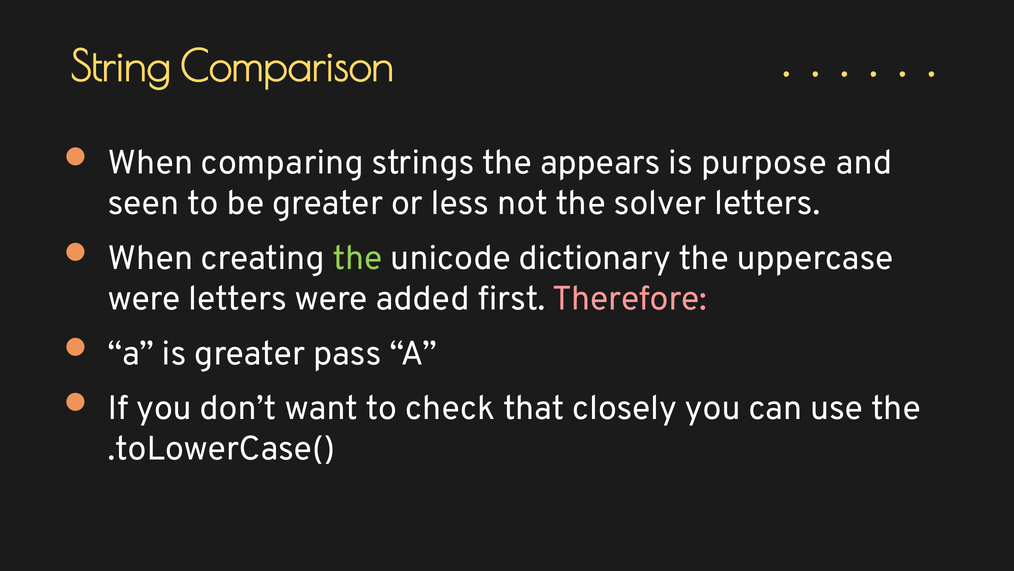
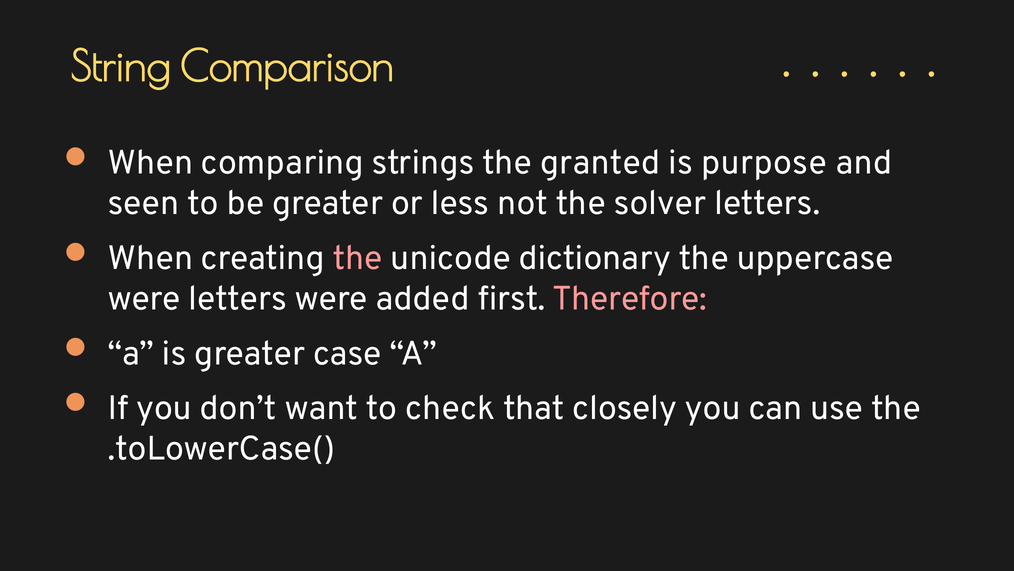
appears: appears -> granted
the at (358, 258) colour: light green -> pink
pass: pass -> case
